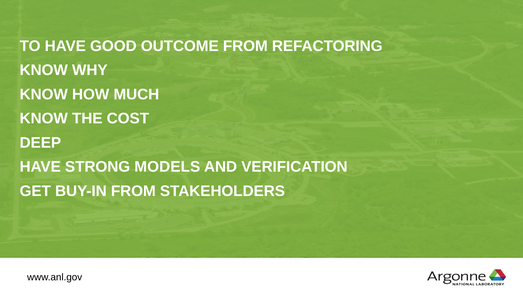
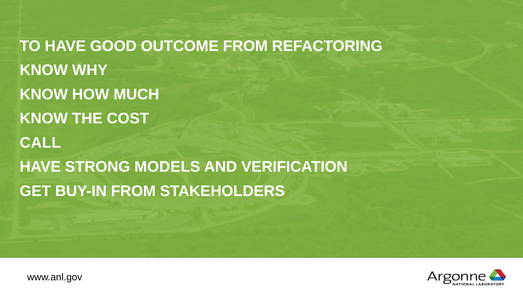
DEEP: DEEP -> CALL
